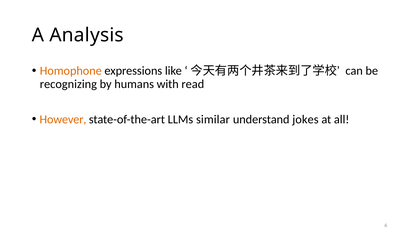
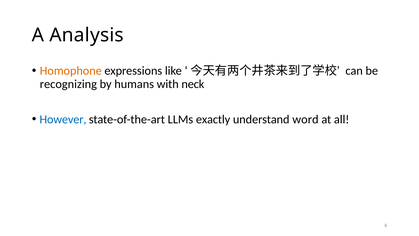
read: read -> neck
However colour: orange -> blue
similar: similar -> exactly
jokes: jokes -> word
